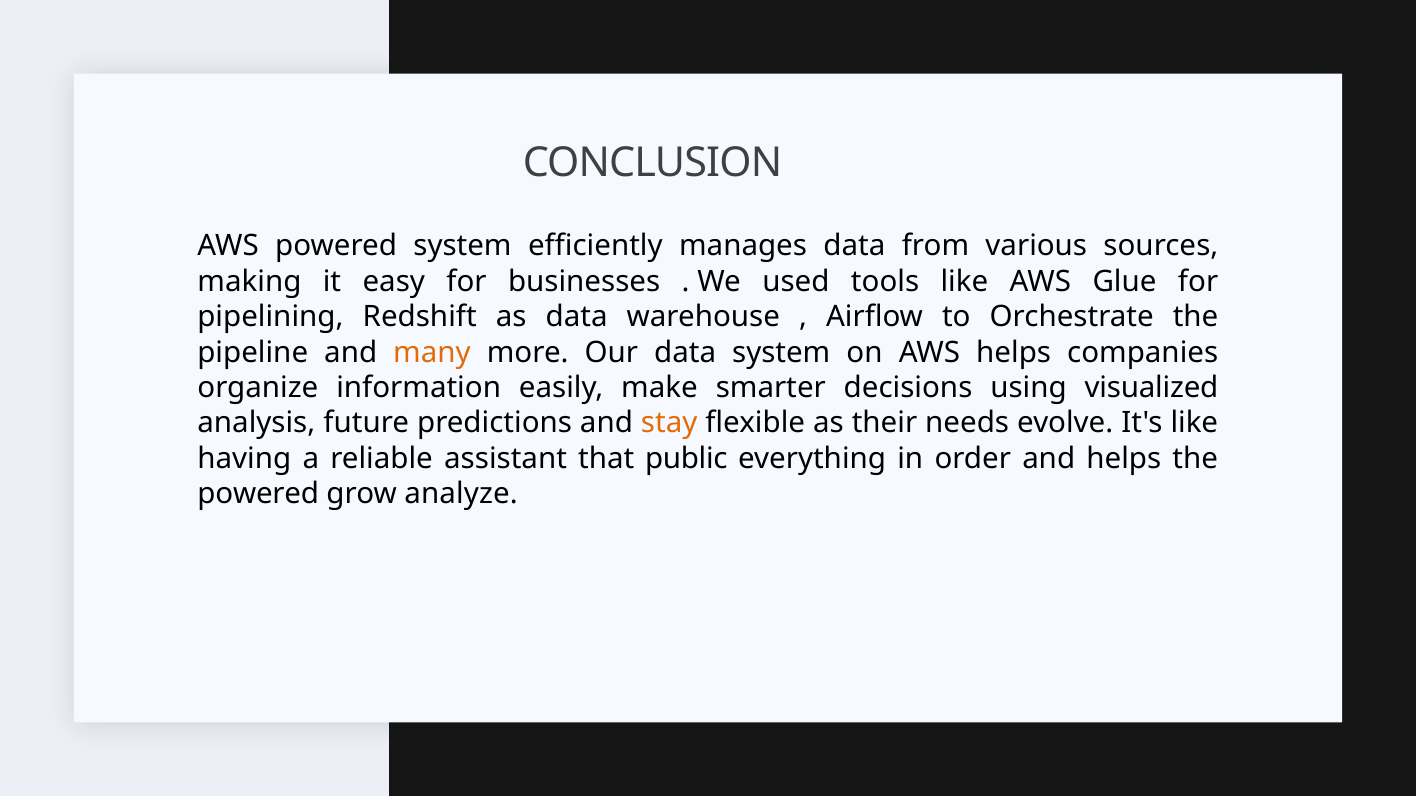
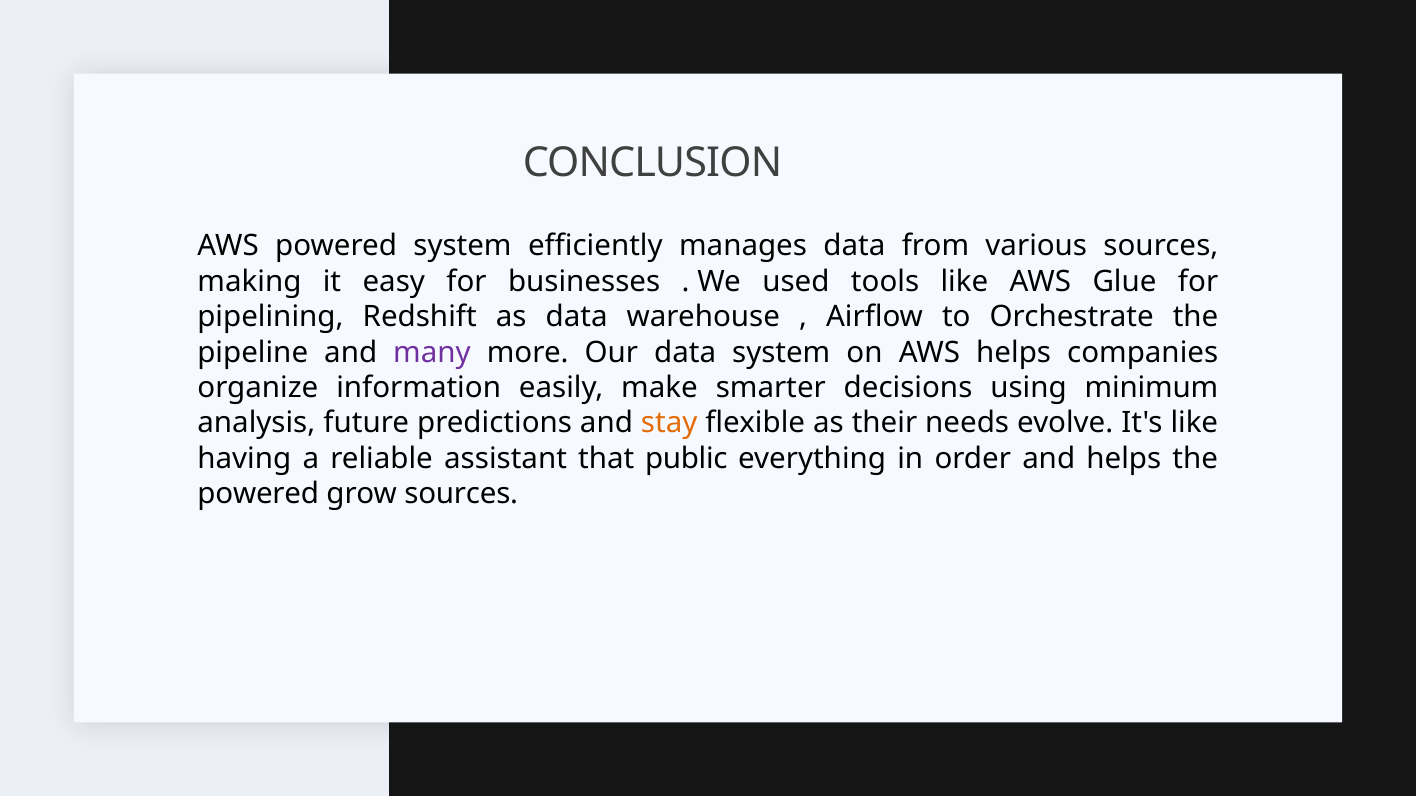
many colour: orange -> purple
visualized: visualized -> minimum
grow analyze: analyze -> sources
